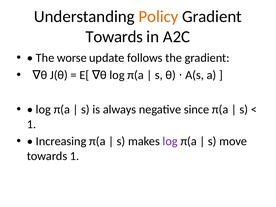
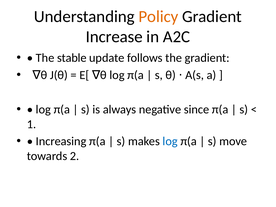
Towards at (114, 37): Towards -> Increase
worse: worse -> stable
log at (170, 141) colour: purple -> blue
towards 1: 1 -> 2
